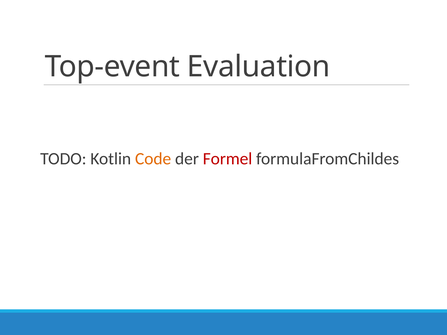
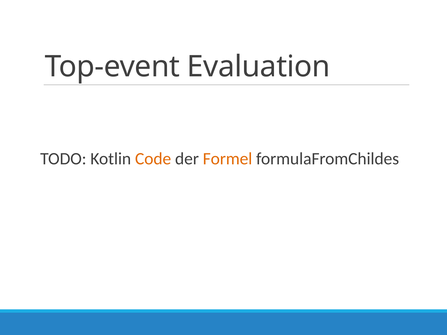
Formel colour: red -> orange
